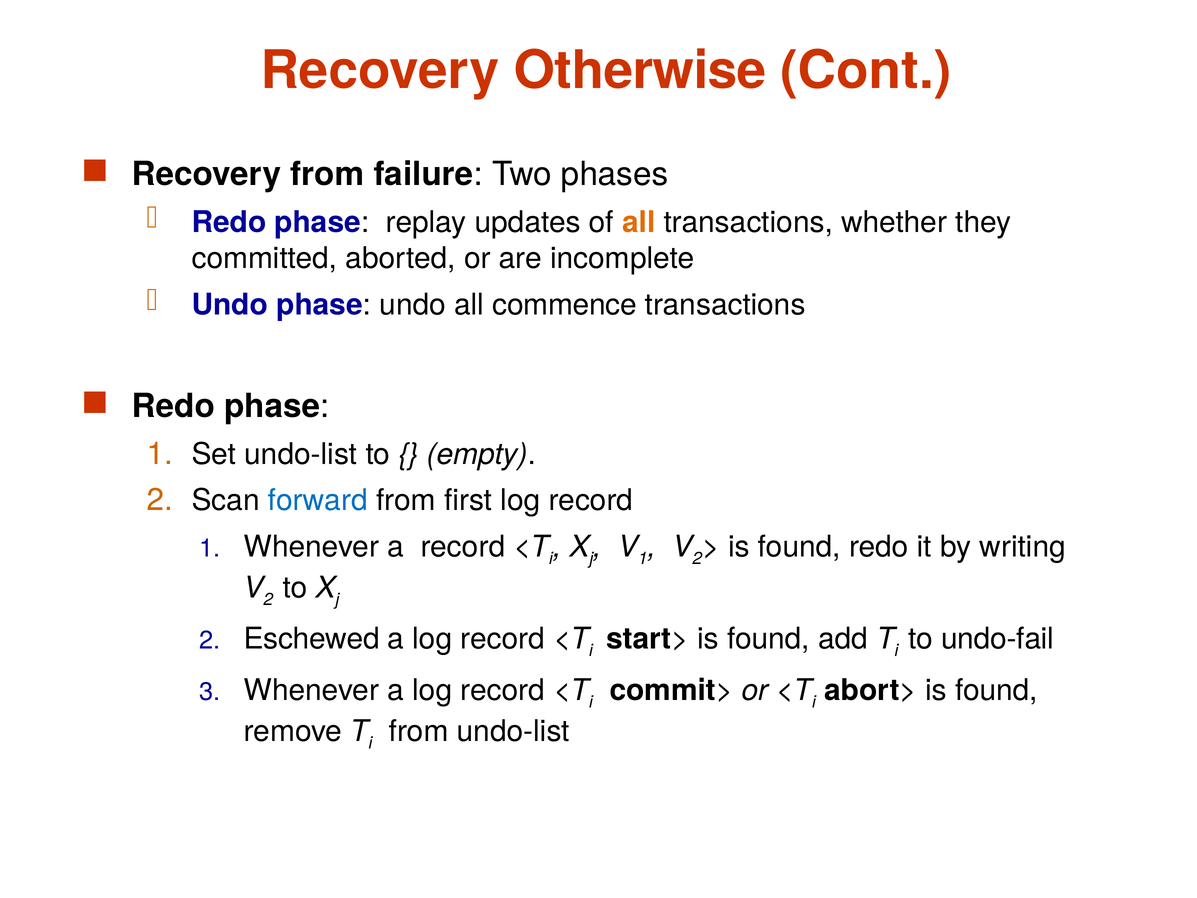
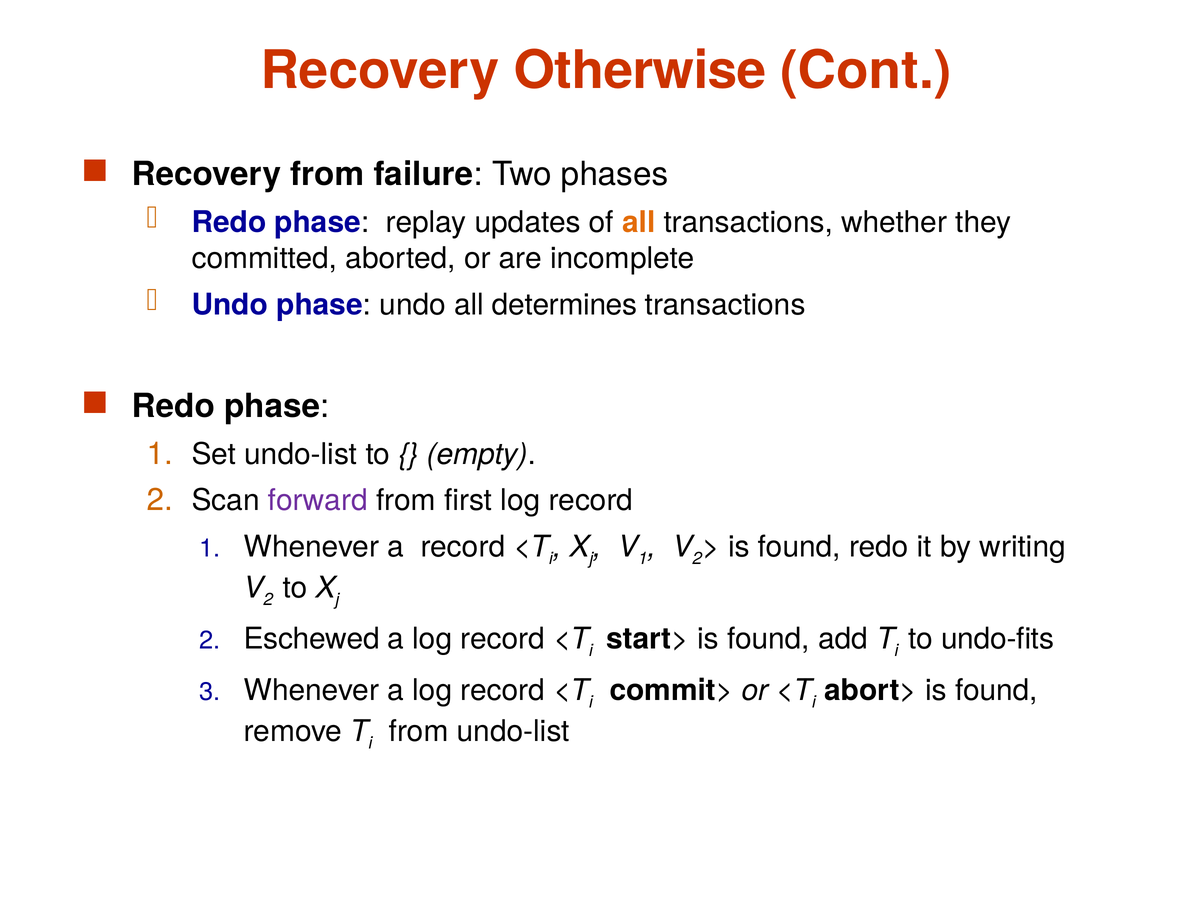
commence: commence -> determines
forward colour: blue -> purple
undo-fail: undo-fail -> undo-fits
